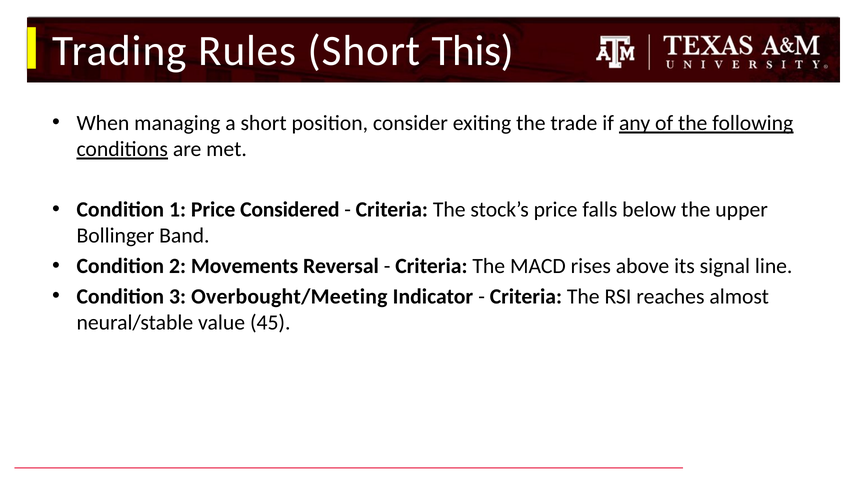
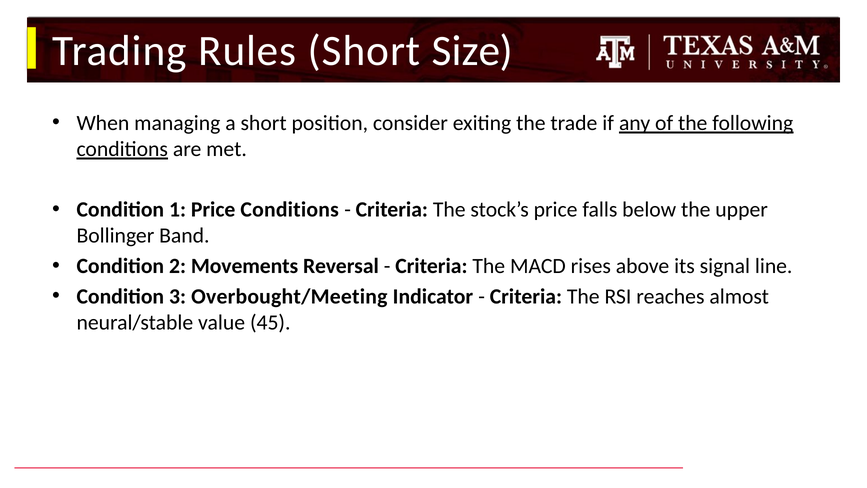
This: This -> Size
Price Considered: Considered -> Conditions
